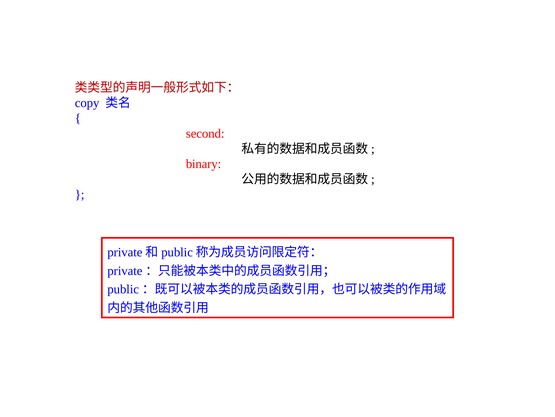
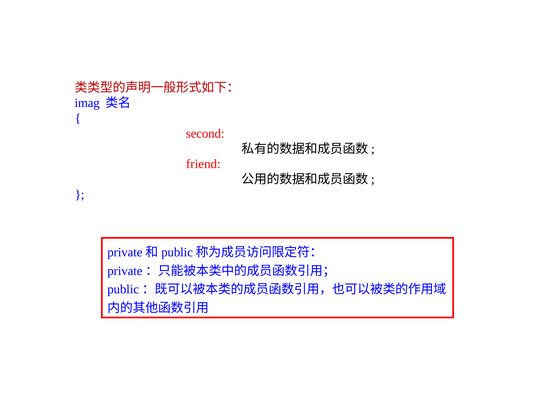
copy: copy -> imag
binary: binary -> friend
